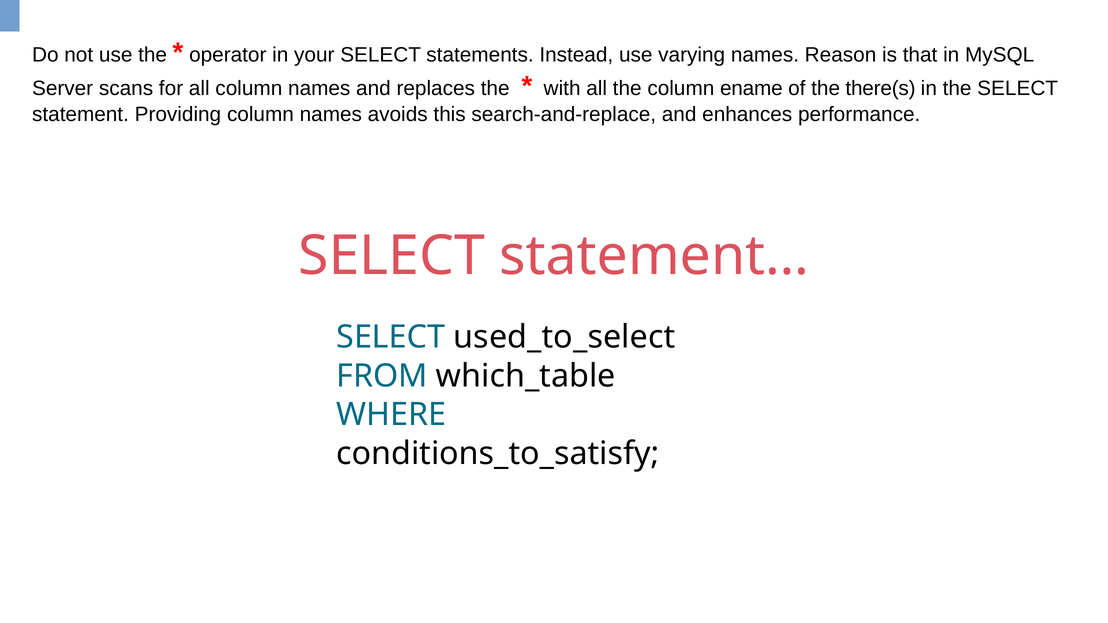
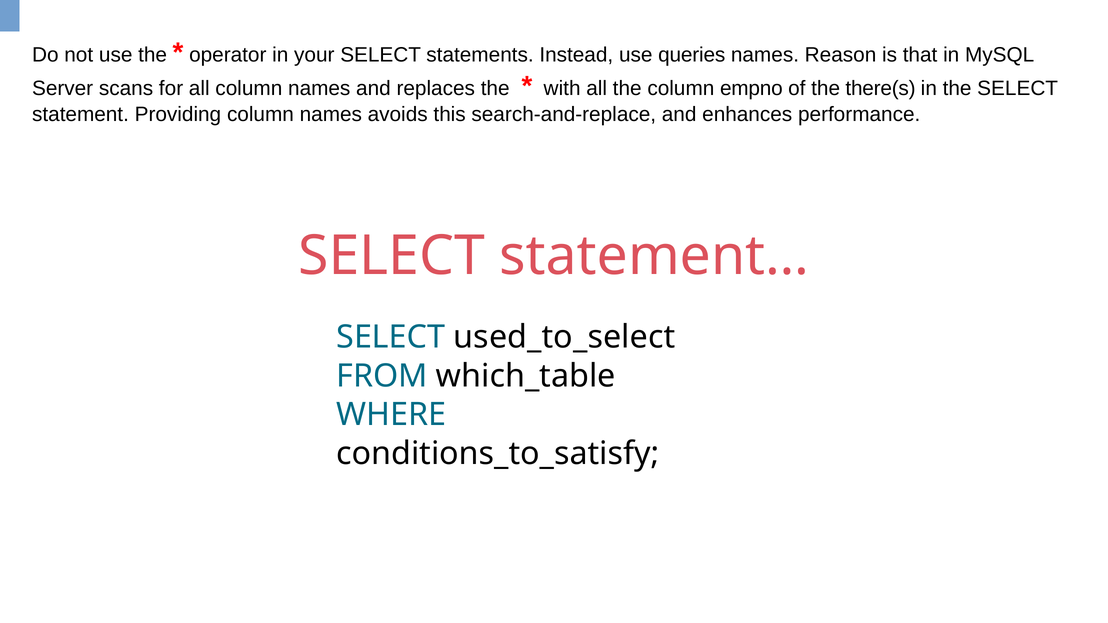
varying: varying -> queries
ename: ename -> empno
